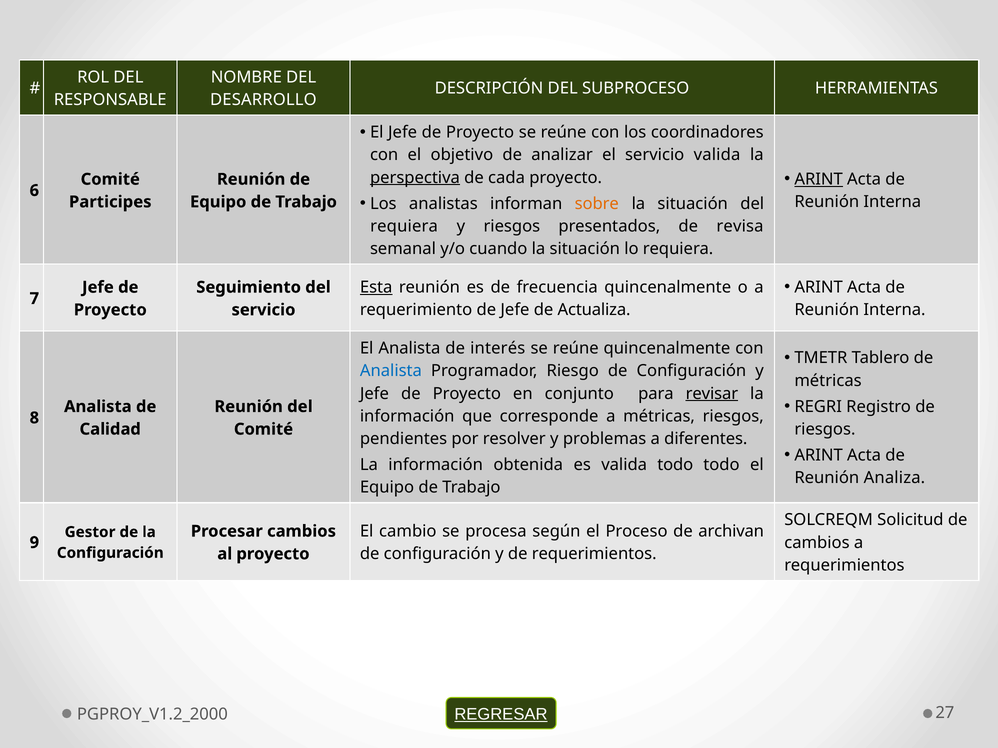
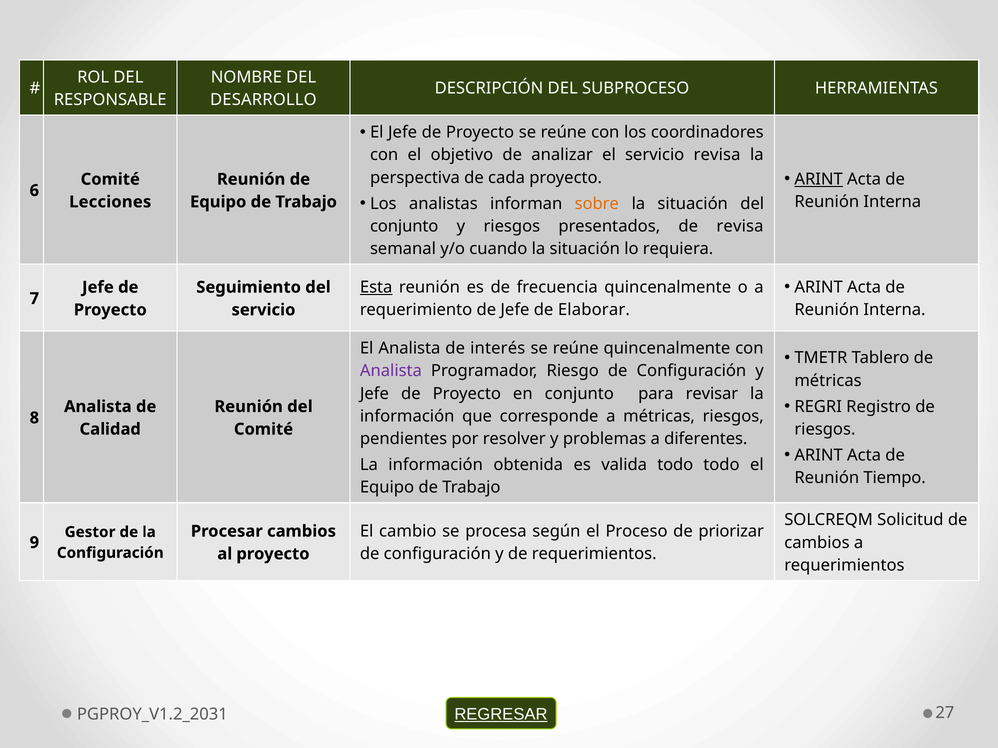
servicio valida: valida -> revisa
perspectiva underline: present -> none
Participes: Participes -> Lecciones
requiera at (404, 226): requiera -> conjunto
Actualiza: Actualiza -> Elaborar
Analista at (391, 371) colour: blue -> purple
revisar underline: present -> none
Analiza: Analiza -> Tiempo
archivan: archivan -> priorizar
PGPROY_V1.2_2000: PGPROY_V1.2_2000 -> PGPROY_V1.2_2031
